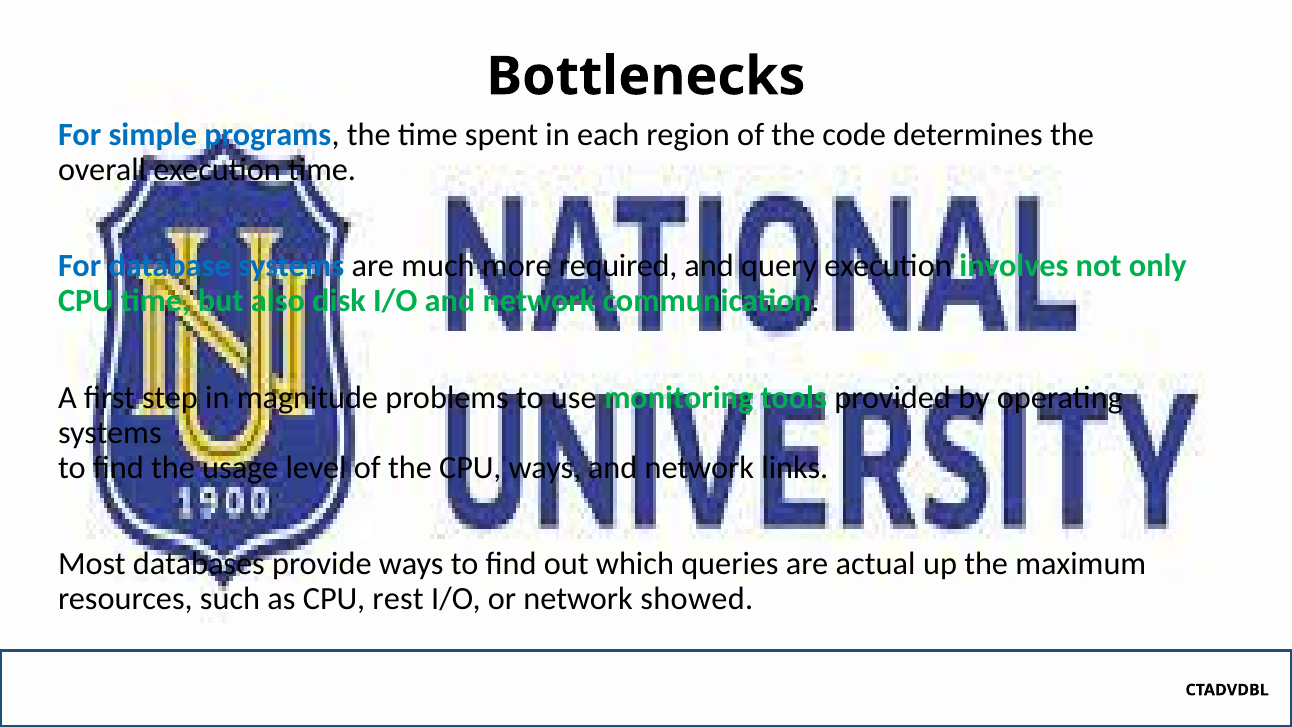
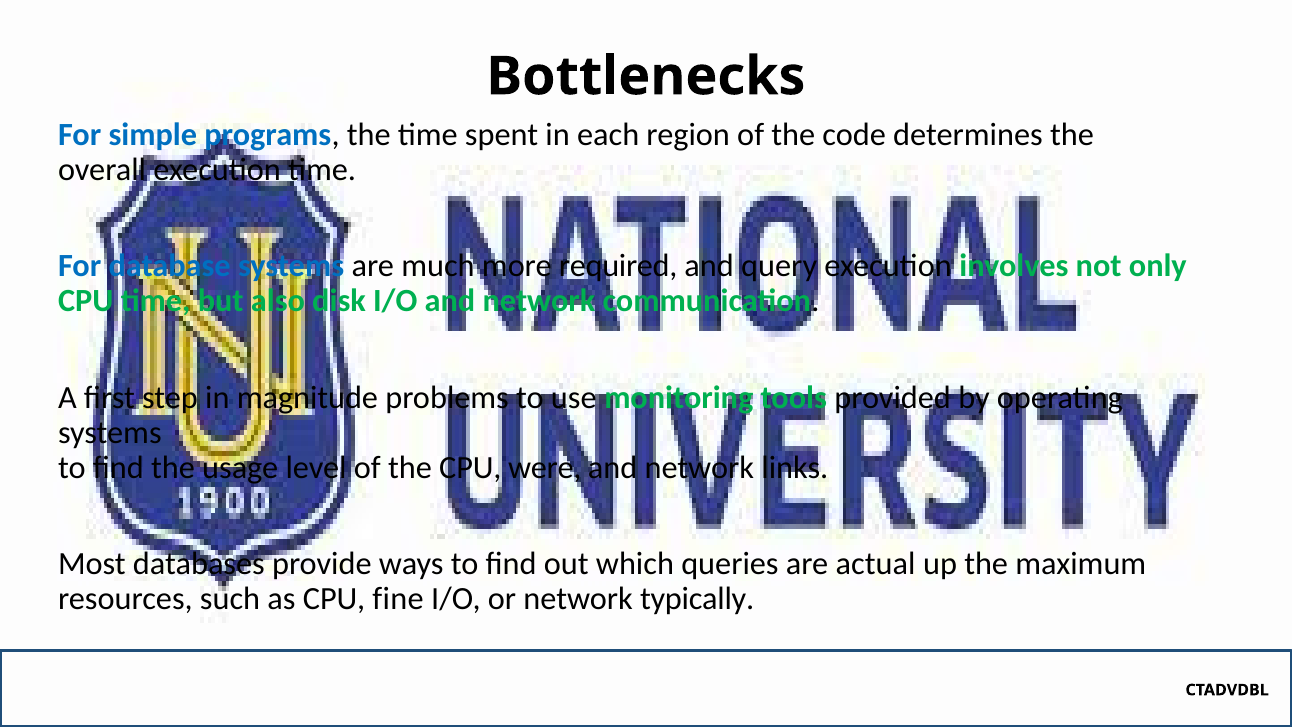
CPU ways: ways -> were
rest: rest -> fine
showed: showed -> typically
